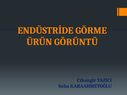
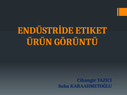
GÖRME: GÖRME -> ETIKET
